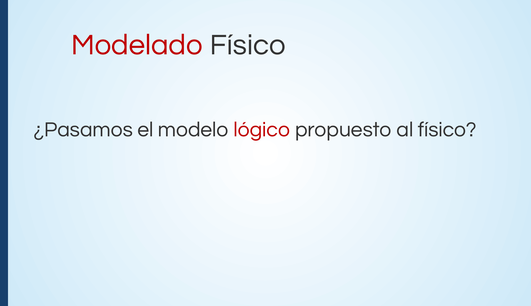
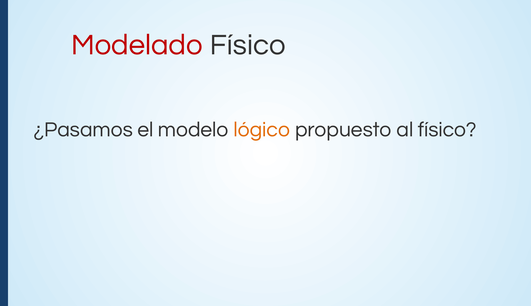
lógico colour: red -> orange
